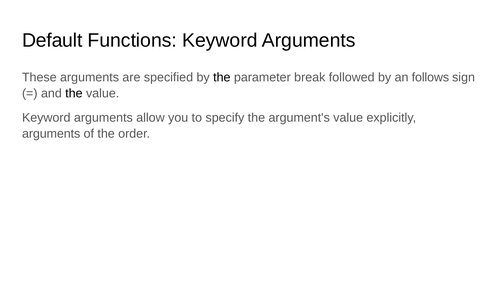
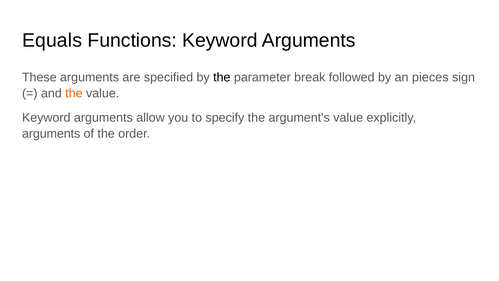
Default: Default -> Equals
follows: follows -> pieces
the at (74, 93) colour: black -> orange
